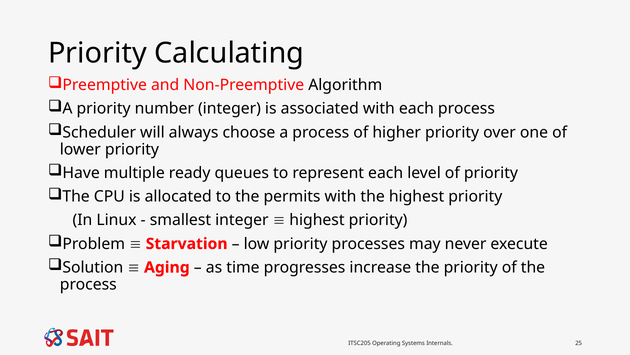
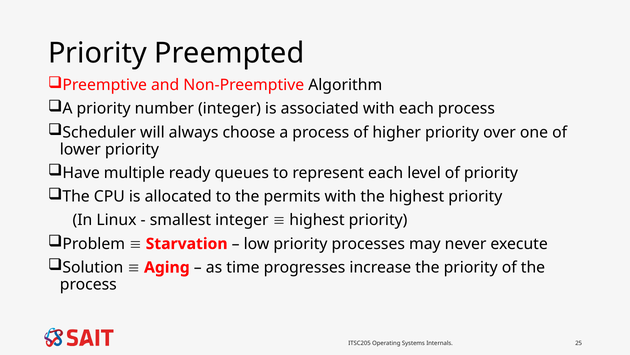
Calculating: Calculating -> Preempted
